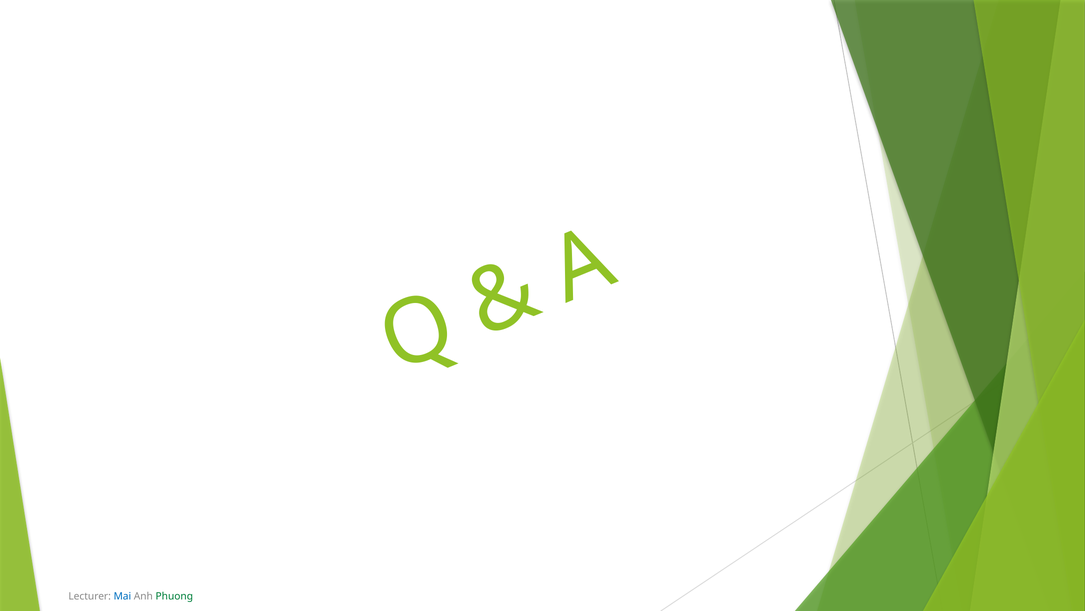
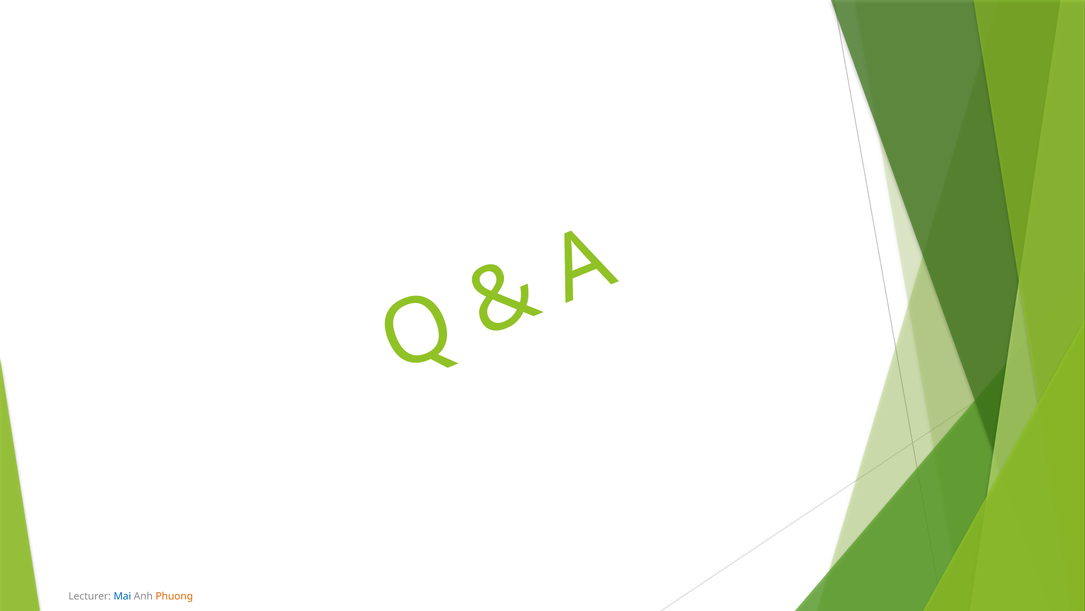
Phuong colour: green -> orange
